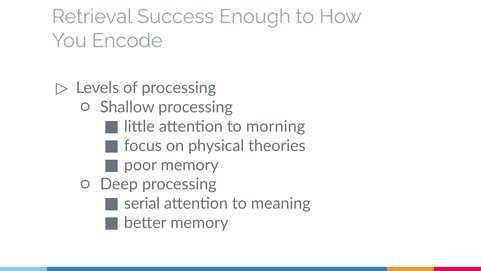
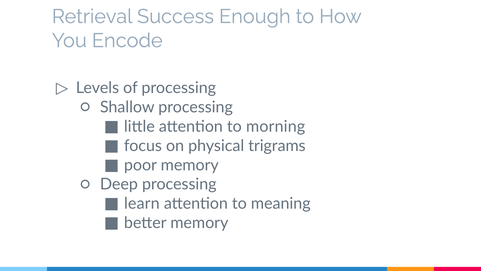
theories: theories -> trigrams
serial: serial -> learn
